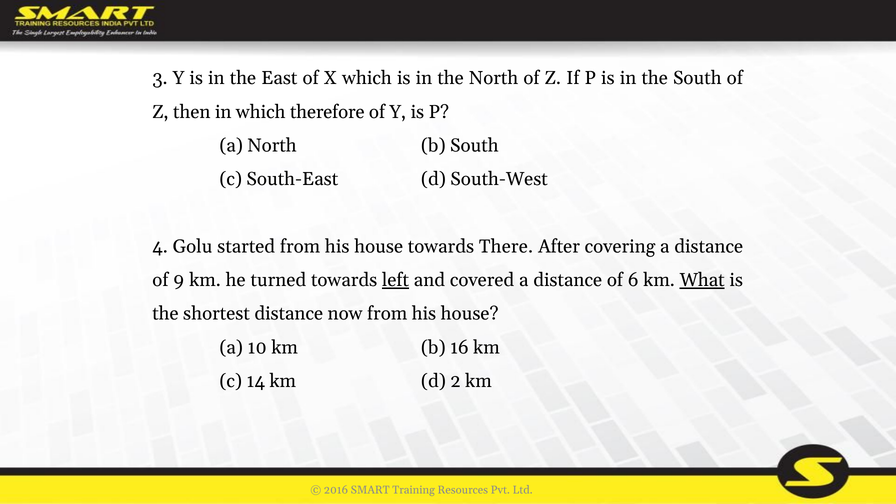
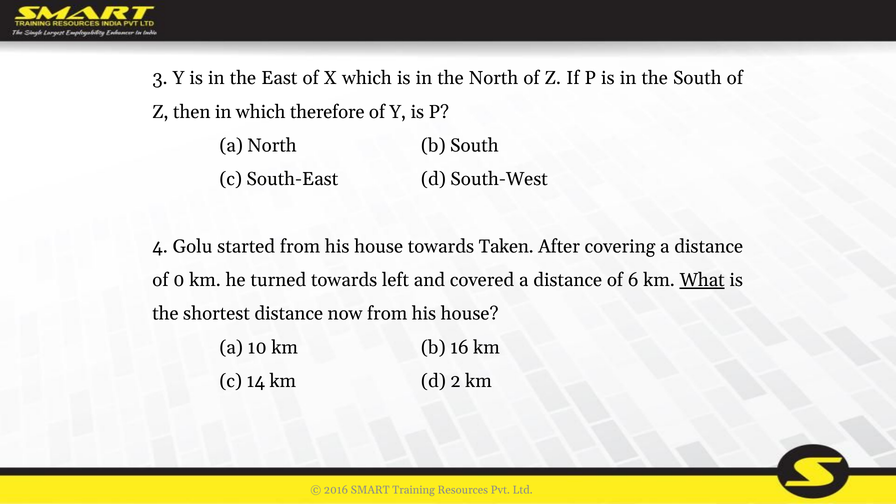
There: There -> Taken
9: 9 -> 0
left underline: present -> none
